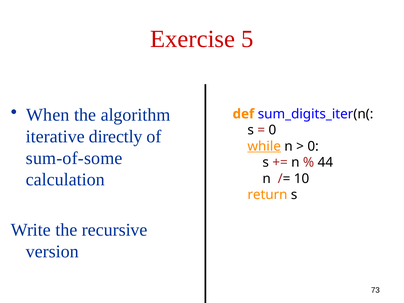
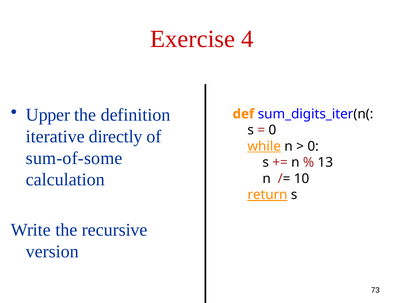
5: 5 -> 4
When: When -> Upper
algorithm: algorithm -> definition
44: 44 -> 13
return underline: none -> present
